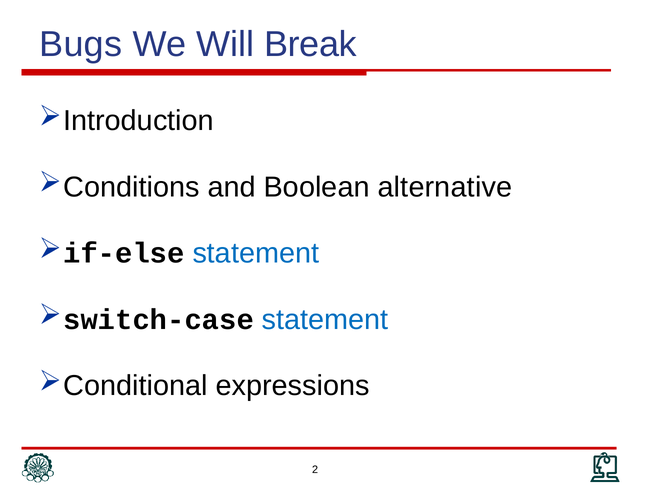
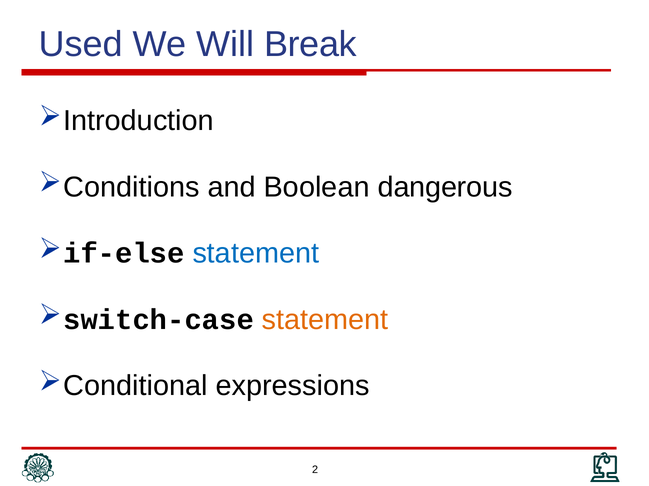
Bugs: Bugs -> Used
alternative: alternative -> dangerous
statement at (325, 320) colour: blue -> orange
